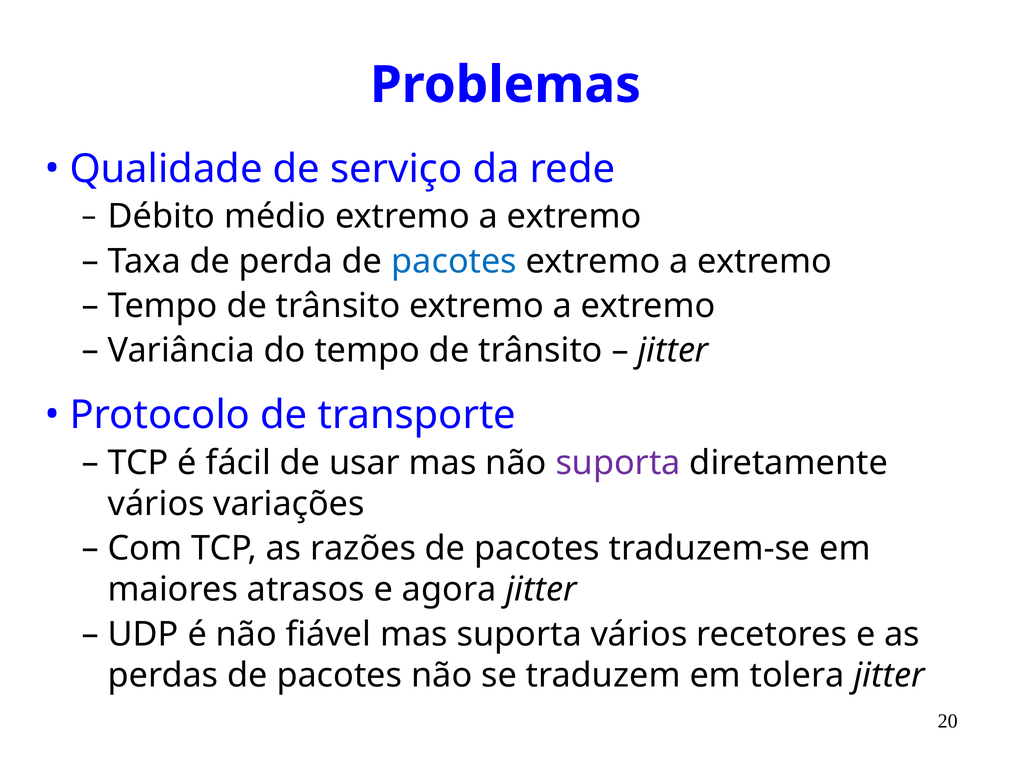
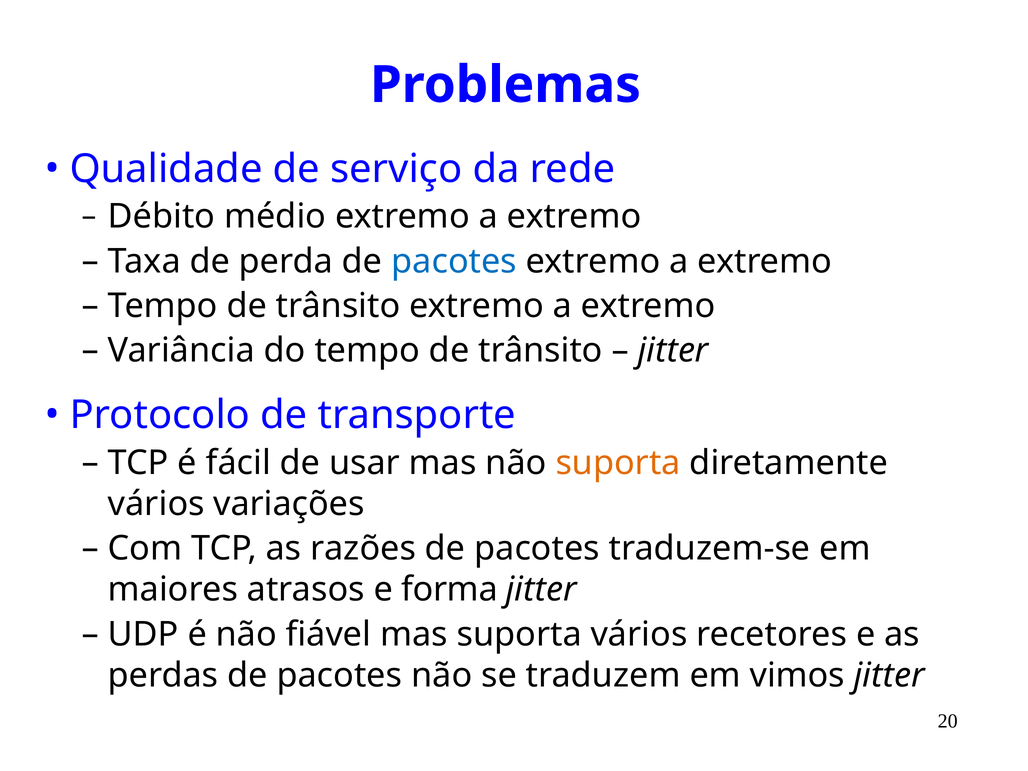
suporta at (618, 463) colour: purple -> orange
agora: agora -> forma
tolera: tolera -> vimos
